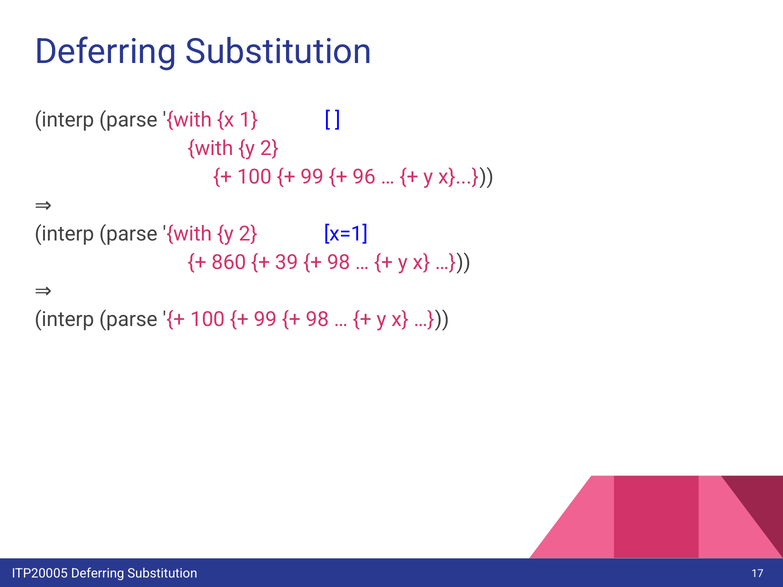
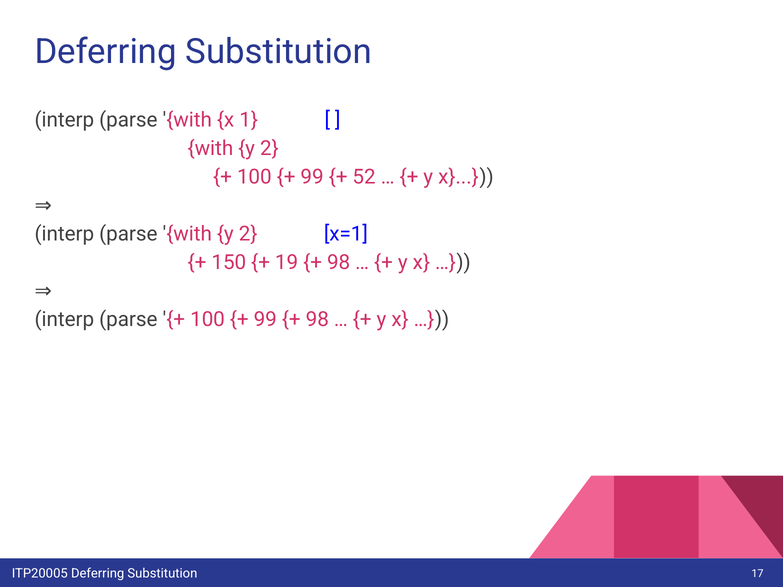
96: 96 -> 52
860: 860 -> 150
39: 39 -> 19
